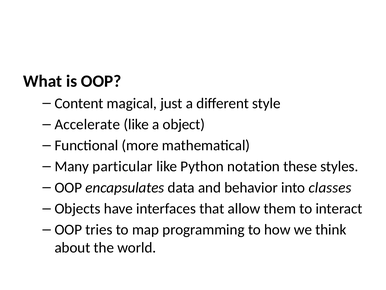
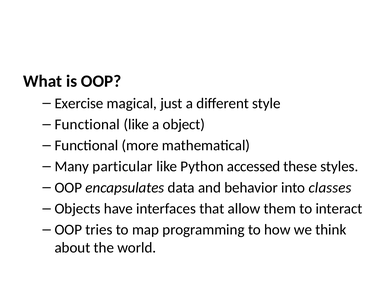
Content: Content -> Exercise
Accelerate at (87, 124): Accelerate -> Functional
notation: notation -> accessed
